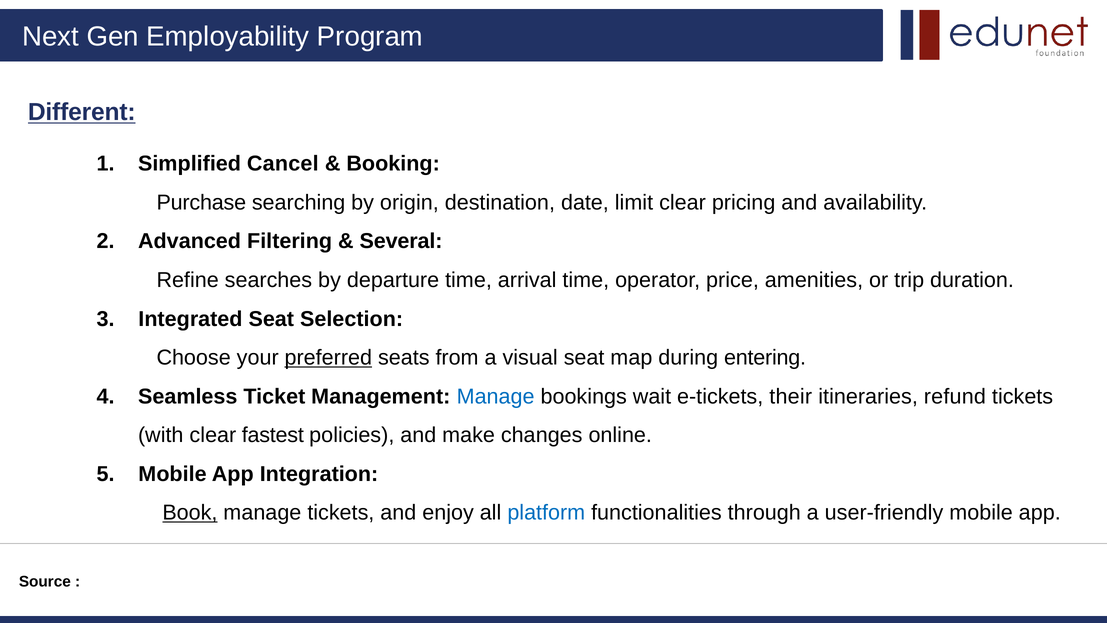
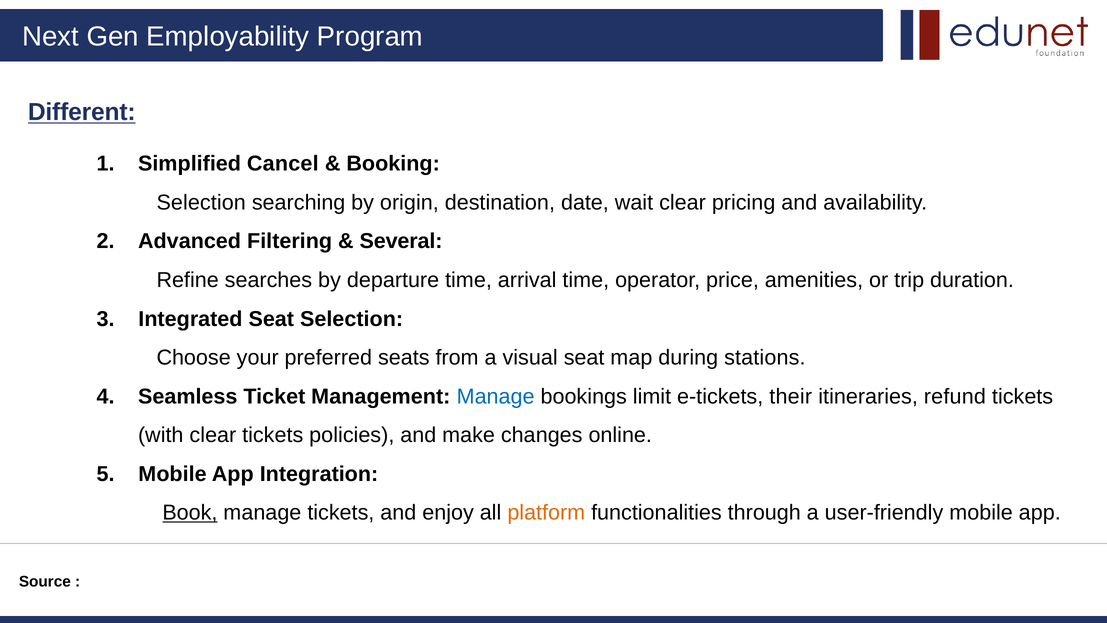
Purchase at (201, 203): Purchase -> Selection
limit: limit -> wait
preferred underline: present -> none
entering: entering -> stations
wait: wait -> limit
clear fastest: fastest -> tickets
platform colour: blue -> orange
